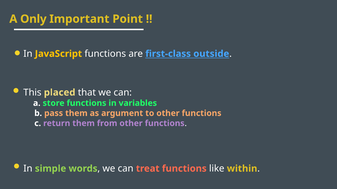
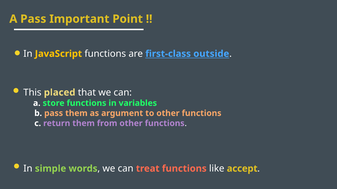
A Only: Only -> Pass
within: within -> accept
